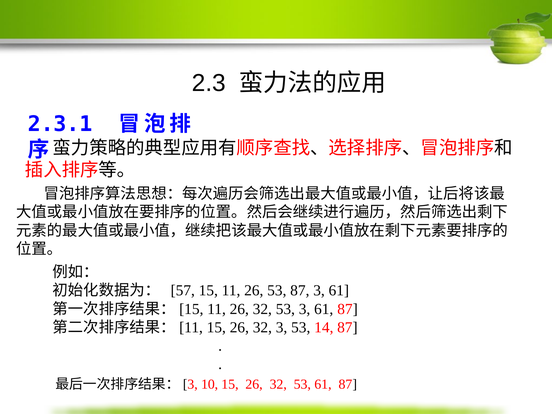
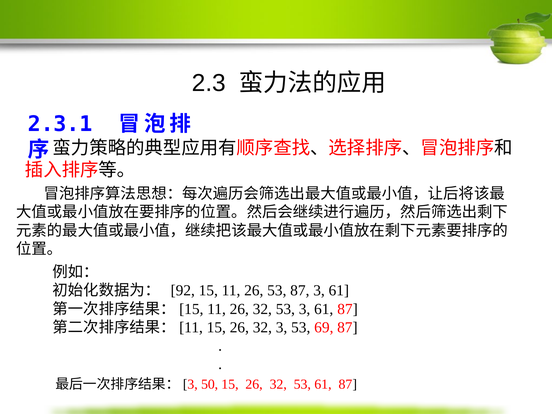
57: 57 -> 92
14: 14 -> 69
10: 10 -> 50
